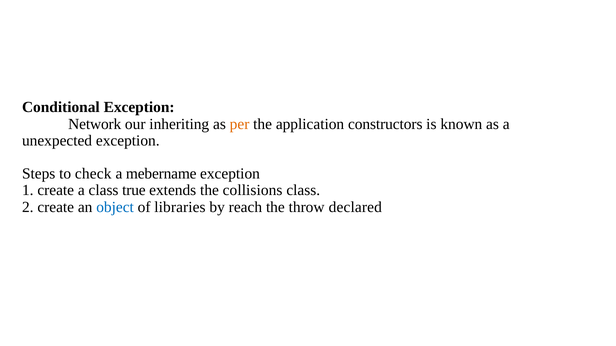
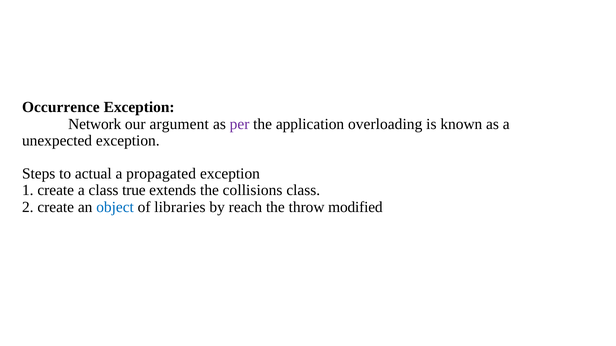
Conditional: Conditional -> Occurrence
inheriting: inheriting -> argument
per colour: orange -> purple
constructors: constructors -> overloading
check: check -> actual
mebername: mebername -> propagated
declared: declared -> modified
